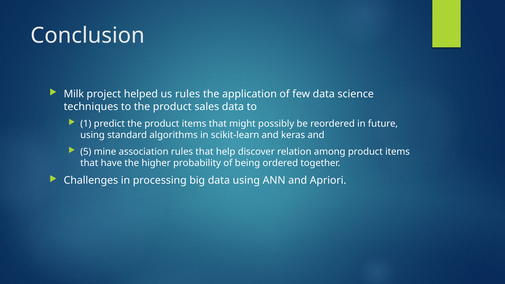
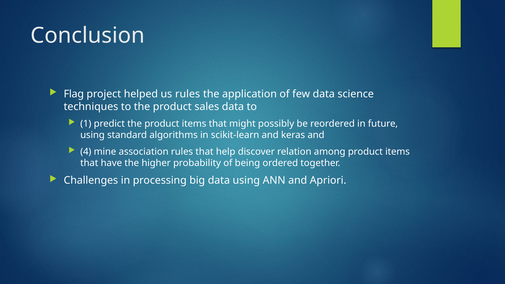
Milk: Milk -> Flag
5: 5 -> 4
